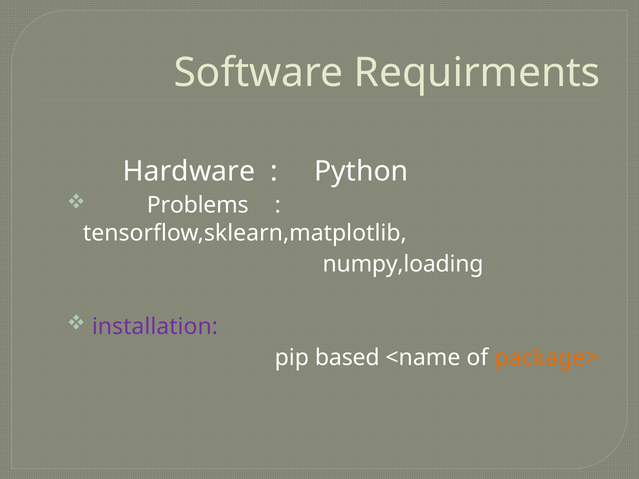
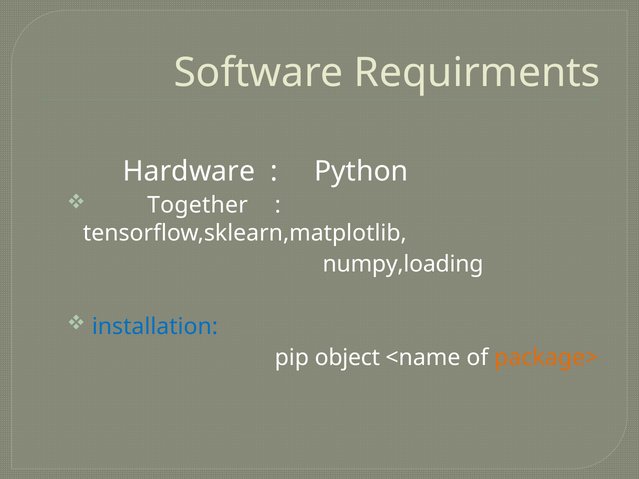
Problems: Problems -> Together
installation colour: purple -> blue
based: based -> object
